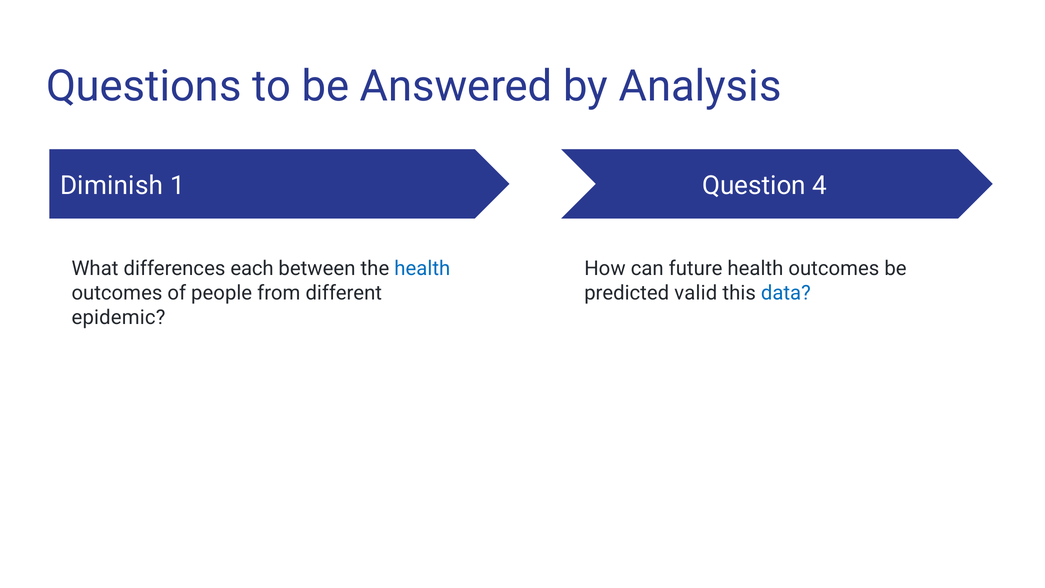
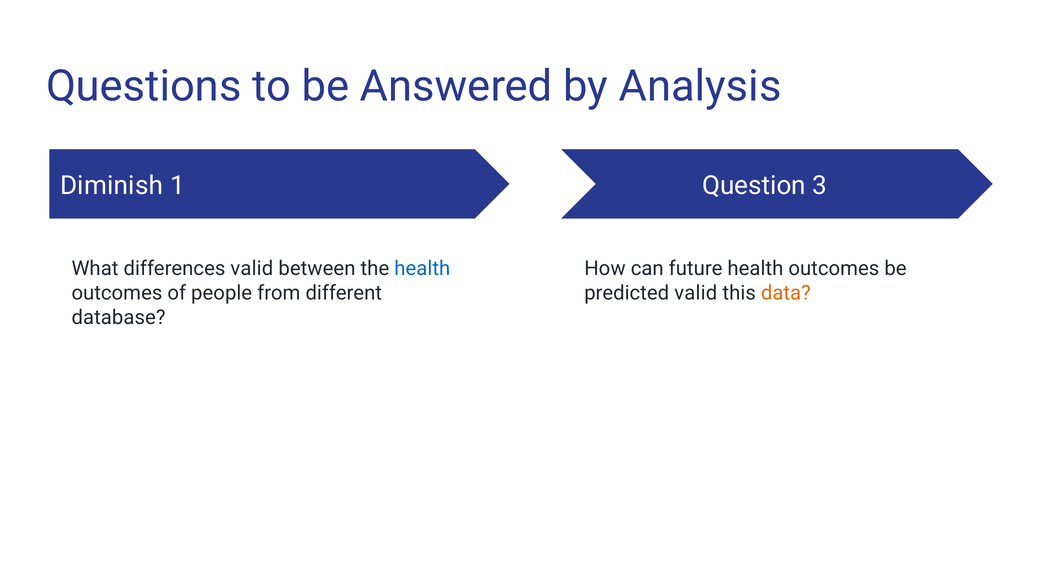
4: 4 -> 3
differences each: each -> valid
data colour: blue -> orange
epidemic: epidemic -> database
